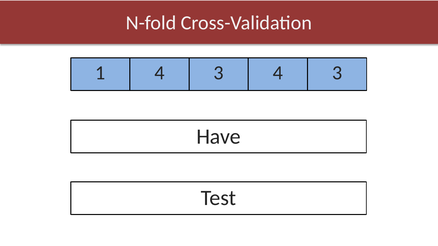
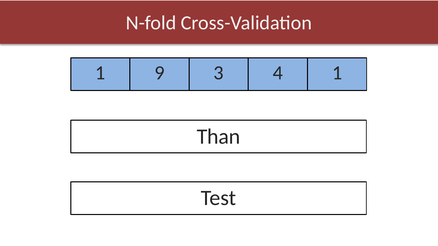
1 4: 4 -> 9
3 at (337, 73): 3 -> 1
Have: Have -> Than
